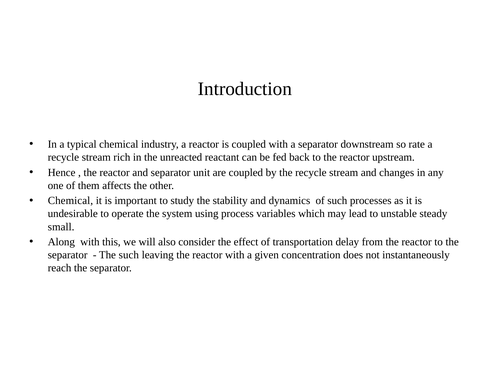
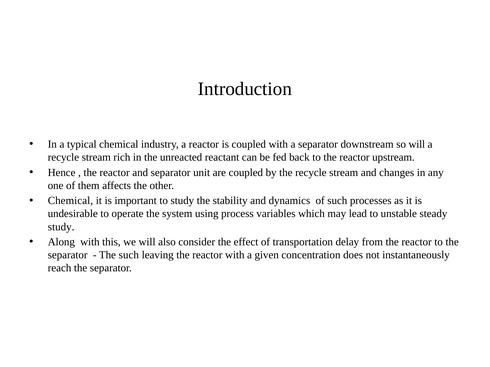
so rate: rate -> will
small at (61, 227): small -> study
